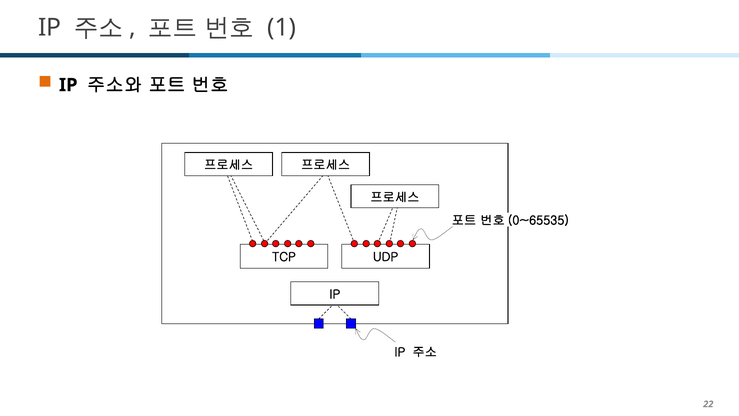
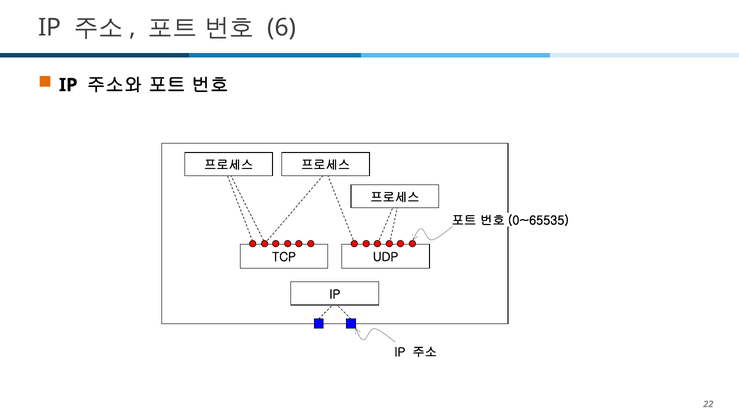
1: 1 -> 6
